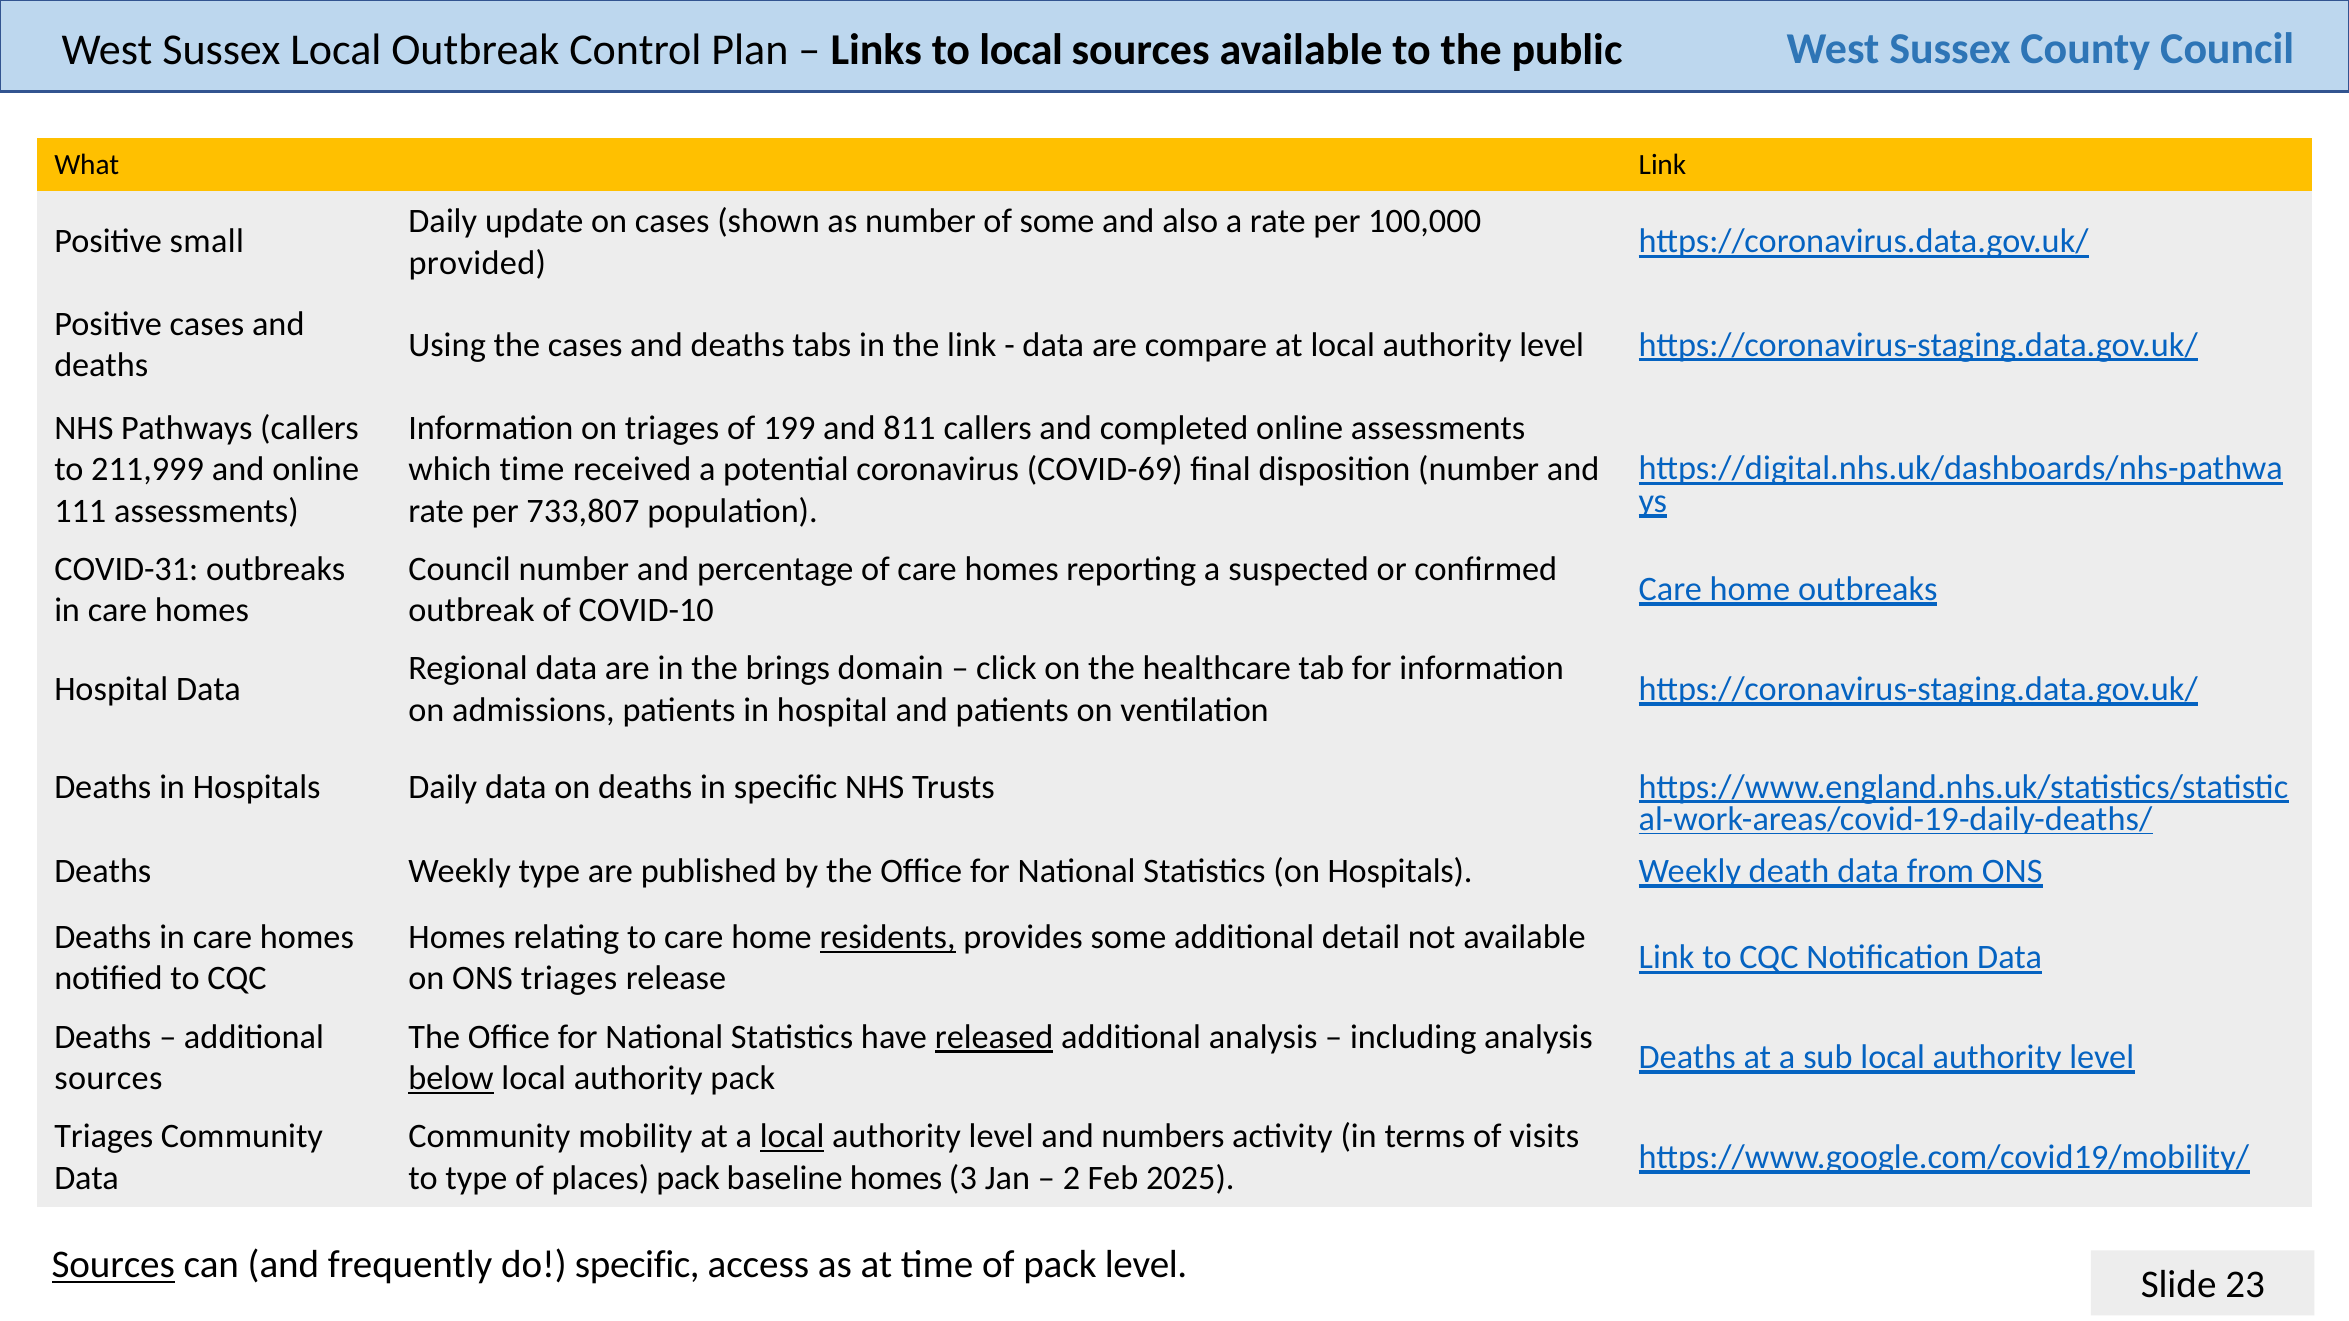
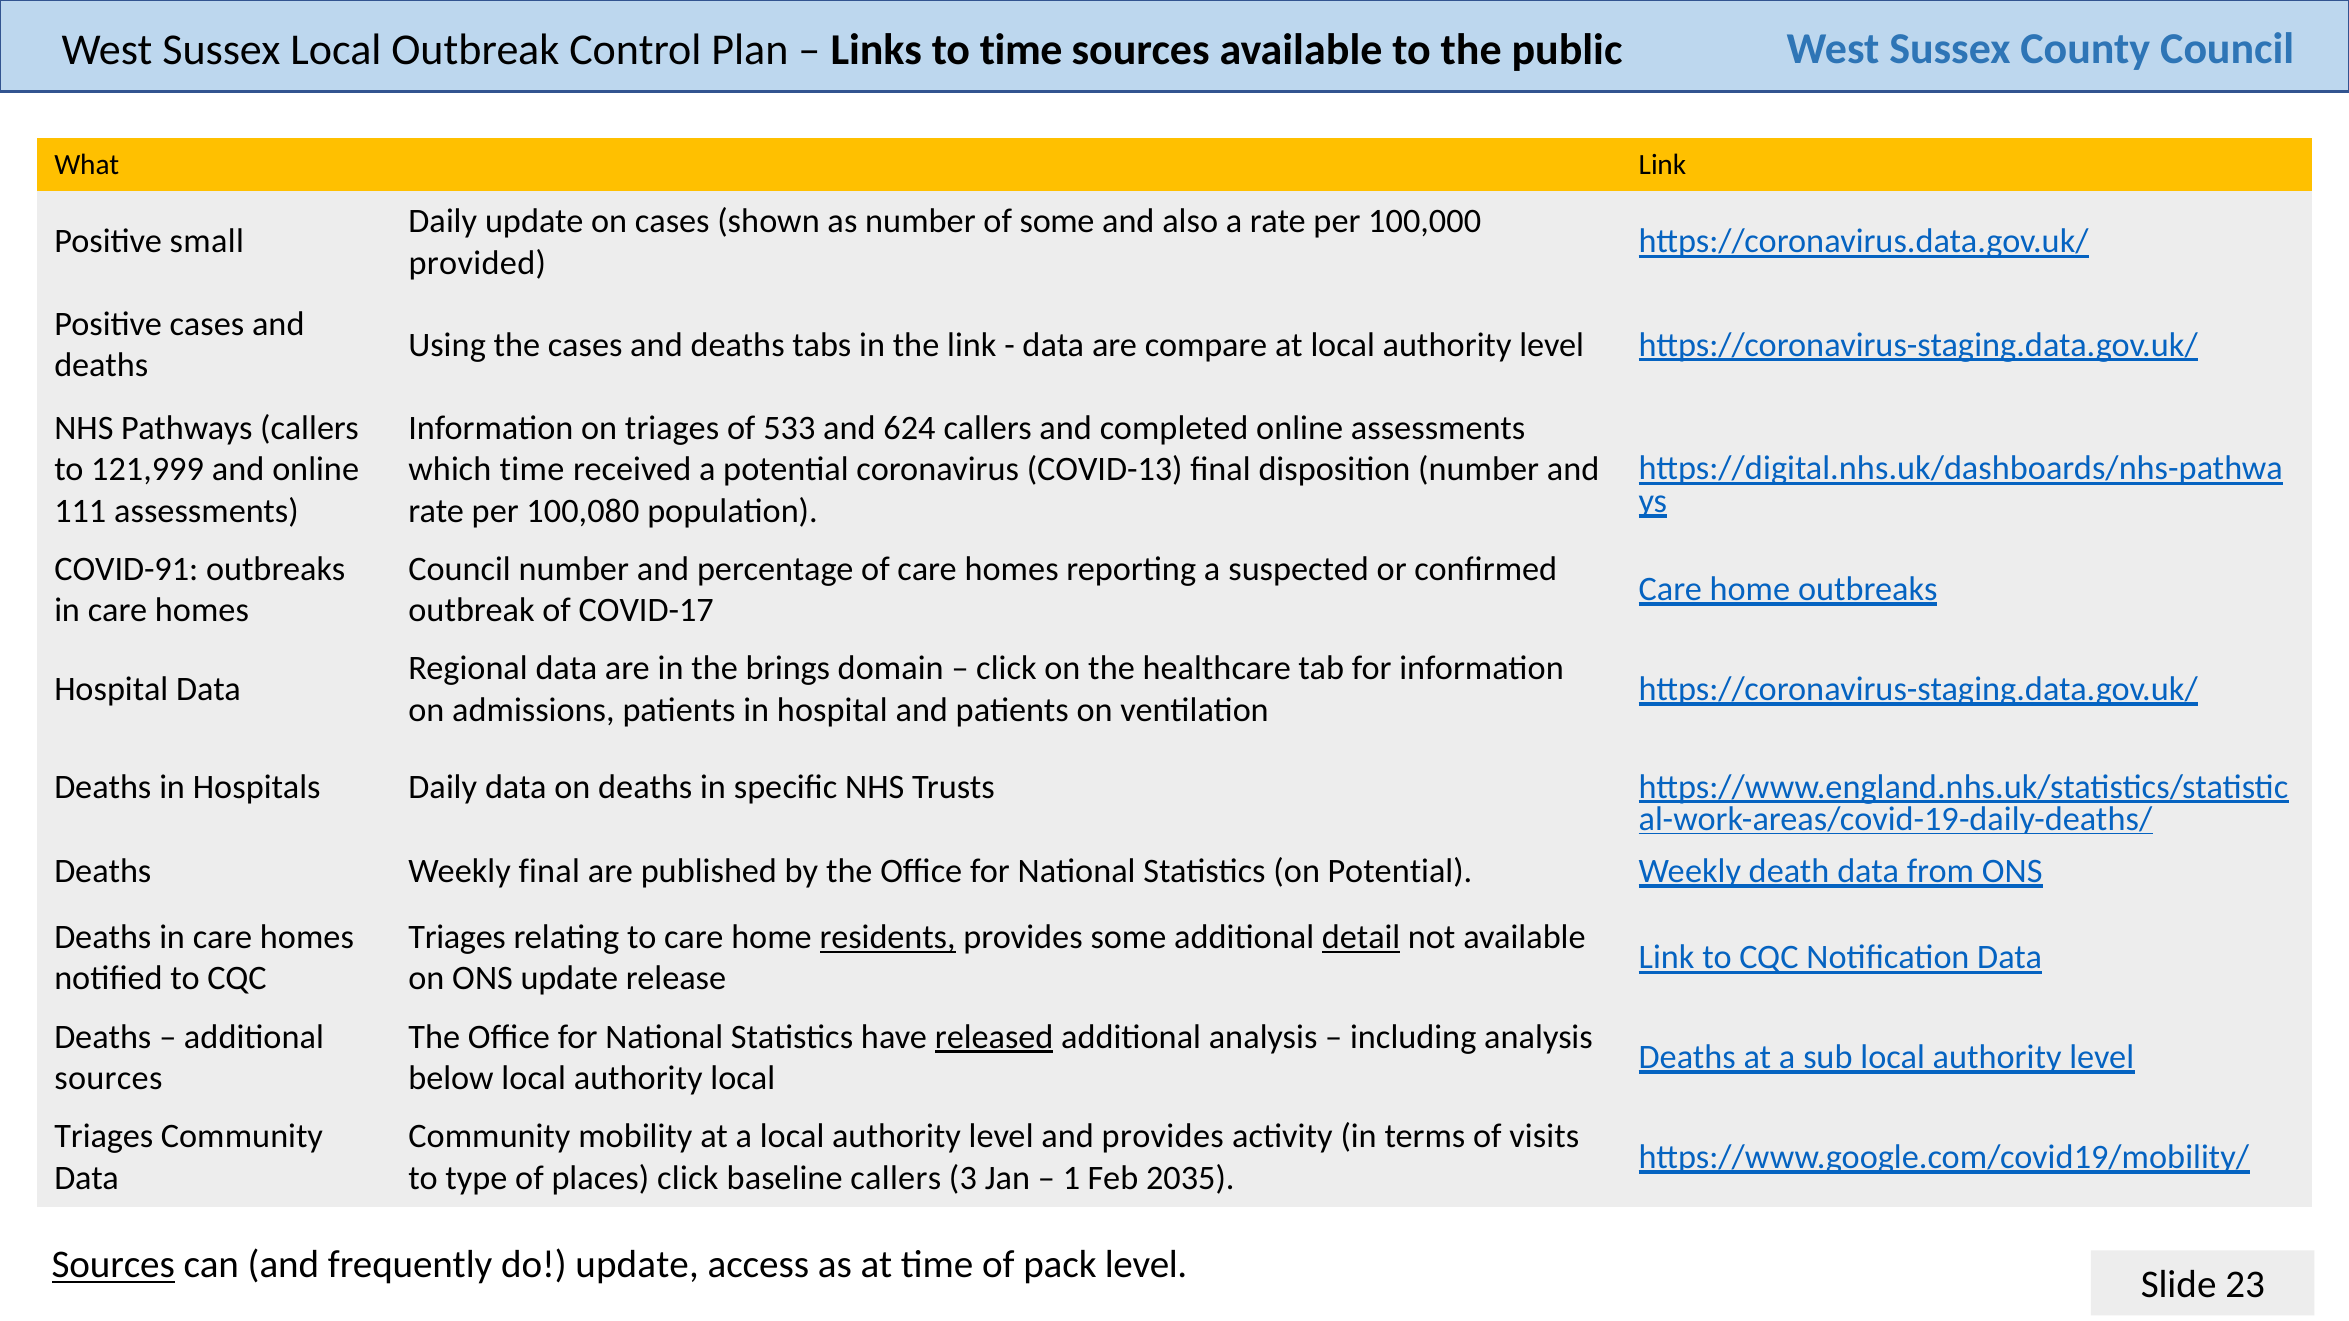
to local: local -> time
199: 199 -> 533
811: 811 -> 624
211,999: 211,999 -> 121,999
COVID-69: COVID-69 -> COVID-13
733,807: 733,807 -> 100,080
COVID-31: COVID-31 -> COVID-91
COVID-10: COVID-10 -> COVID-17
Weekly type: type -> final
on Hospitals: Hospitals -> Potential
Homes at (457, 937): Homes -> Triages
detail underline: none -> present
ONS triages: triages -> update
below underline: present -> none
authority pack: pack -> local
local at (792, 1137) underline: present -> none
and numbers: numbers -> provides
places pack: pack -> click
baseline homes: homes -> callers
2: 2 -> 1
2025: 2025 -> 2035
do specific: specific -> update
